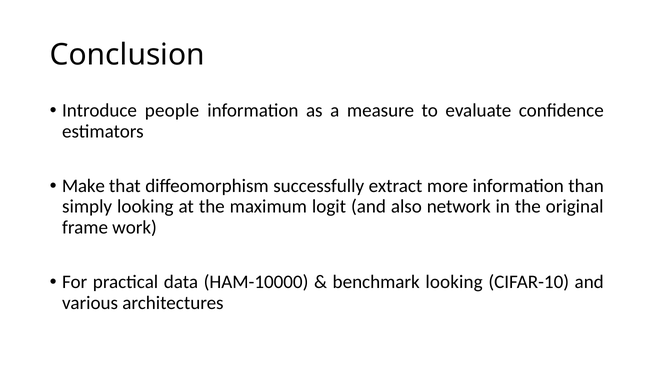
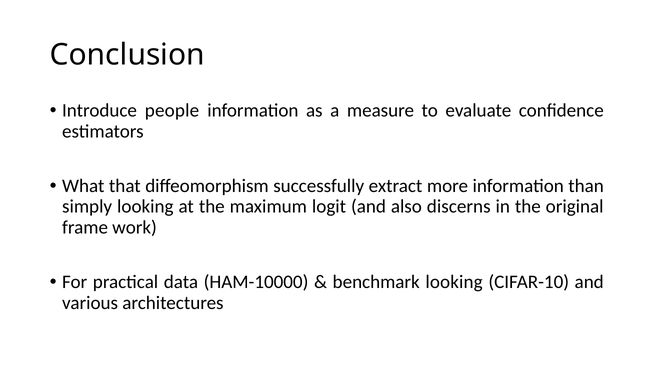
Make: Make -> What
network: network -> discerns
